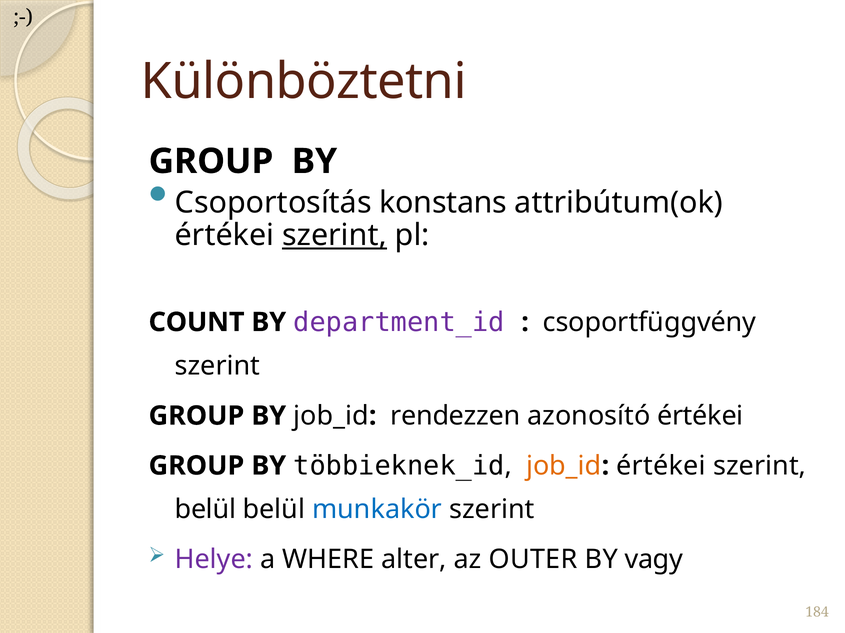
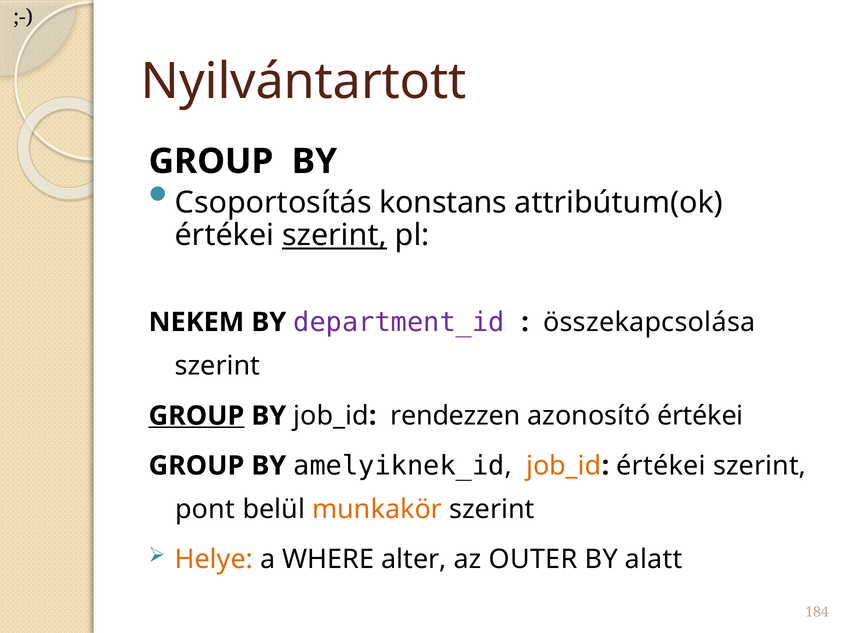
Különböztetni: Különböztetni -> Nyilvántartott
COUNT: COUNT -> NEKEM
csoportfüggvény: csoportfüggvény -> összekapcsolása
GROUP at (196, 416) underline: none -> present
többieknek_id: többieknek_id -> amelyiknek_id
belül at (205, 510): belül -> pont
munkakör colour: blue -> orange
Helye colour: purple -> orange
vagy: vagy -> alatt
